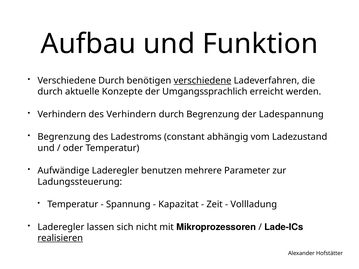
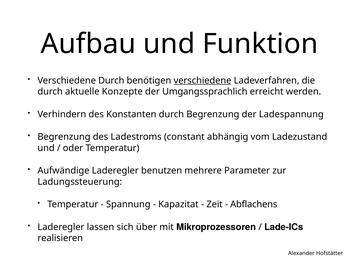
des Verhindern: Verhindern -> Konstanten
Vollladung: Vollladung -> Abflachens
nicht: nicht -> über
realisieren underline: present -> none
